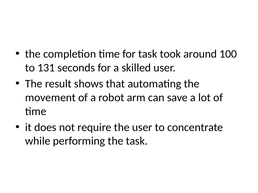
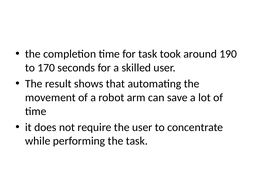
100: 100 -> 190
131: 131 -> 170
